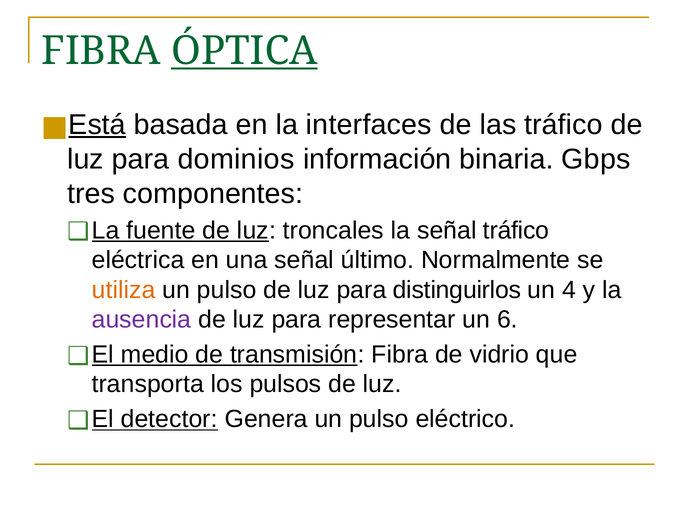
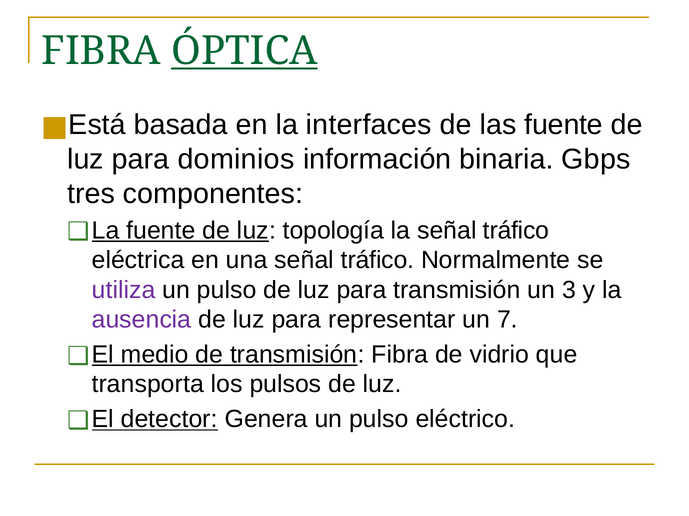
Está underline: present -> none
las tráfico: tráfico -> fuente
troncales: troncales -> topología
una señal último: último -> tráfico
utiliza colour: orange -> purple
para distinguirlos: distinguirlos -> transmisión
4: 4 -> 3
6: 6 -> 7
